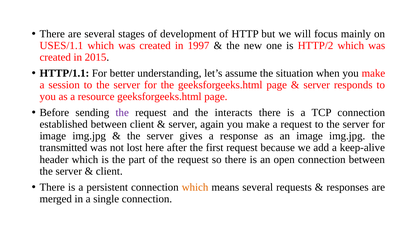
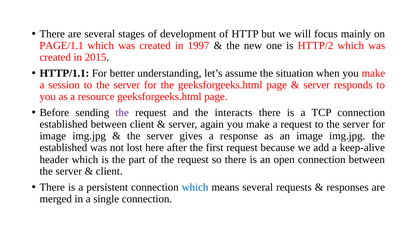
USES/1.1: USES/1.1 -> PAGE/1.1
transmitted at (63, 148): transmitted -> established
which at (195, 188) colour: orange -> blue
